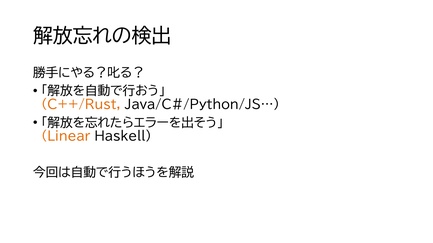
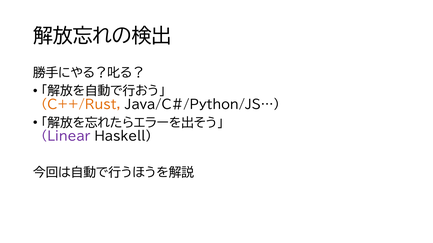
Linear colour: orange -> purple
